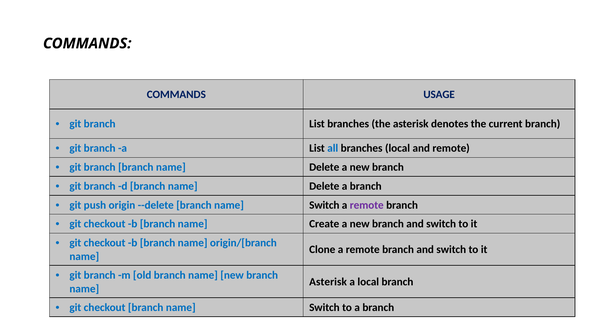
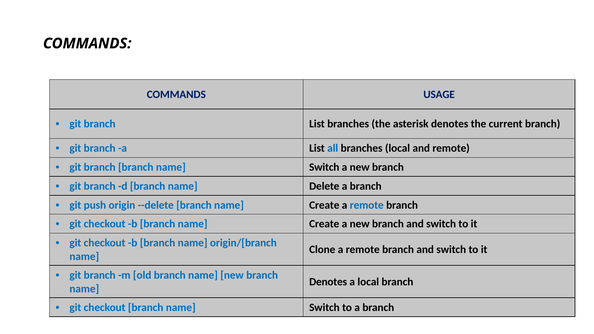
branch branch name Delete: Delete -> Switch
--delete branch name Switch: Switch -> Create
remote at (367, 205) colour: purple -> blue
Asterisk at (328, 282): Asterisk -> Denotes
